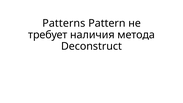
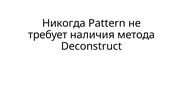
Patterns: Patterns -> Никогда
